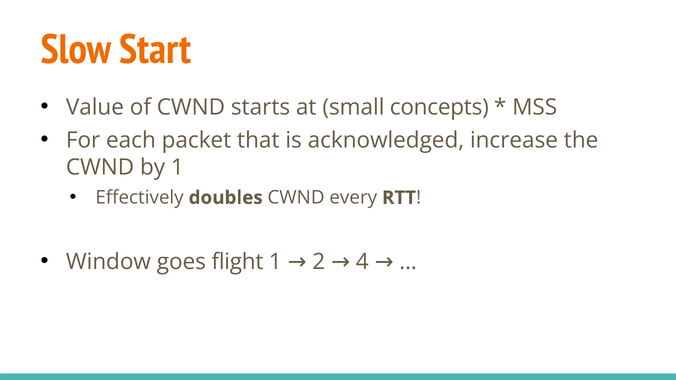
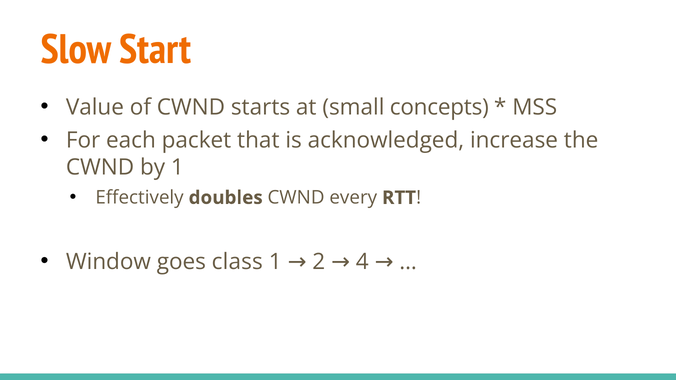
flight: flight -> class
